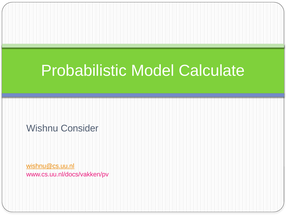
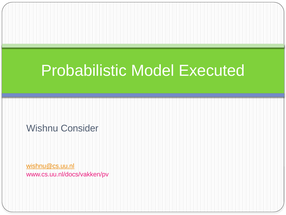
Calculate: Calculate -> Executed
